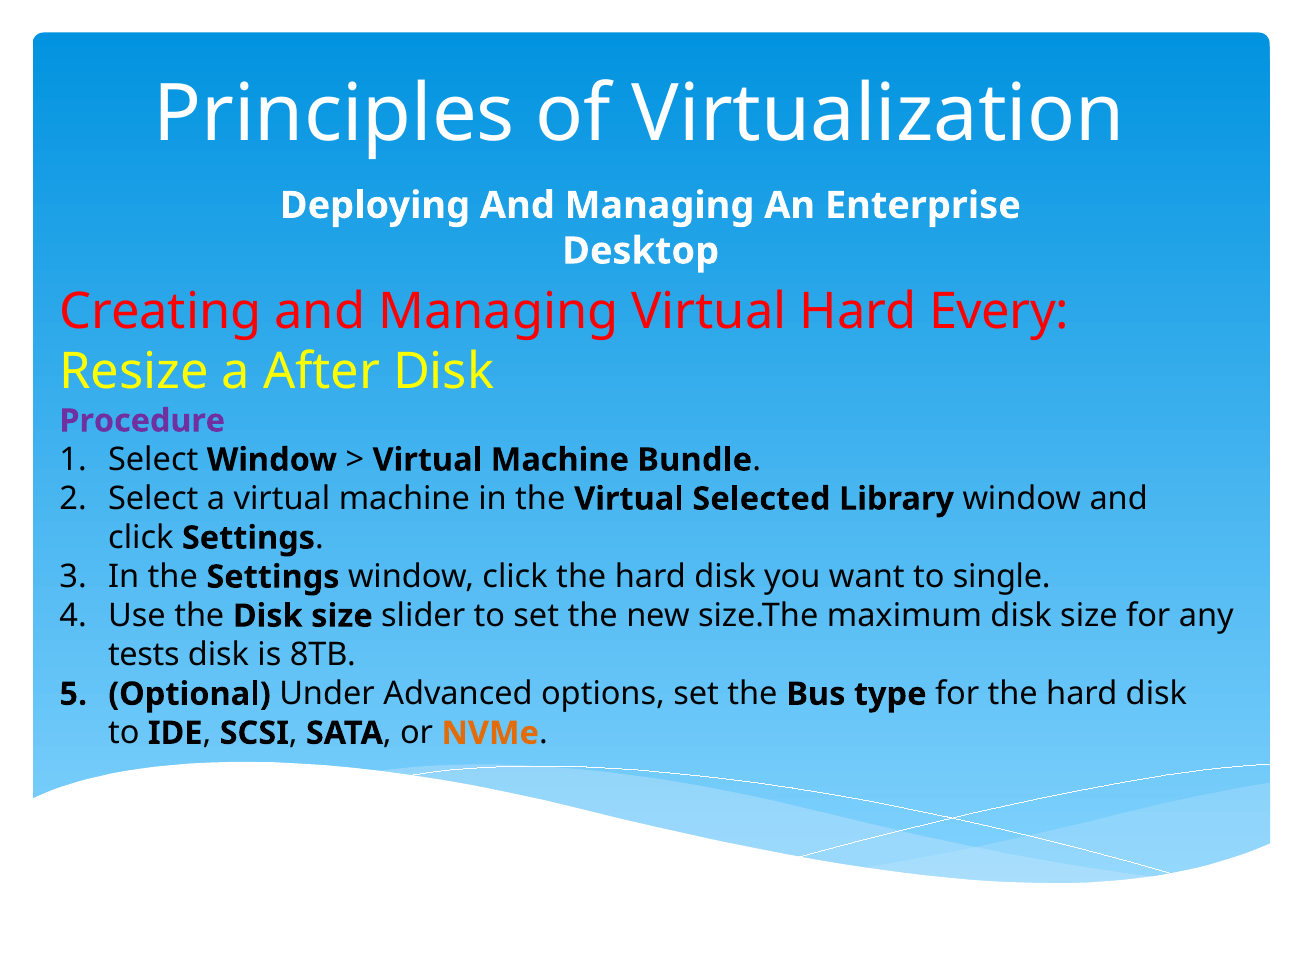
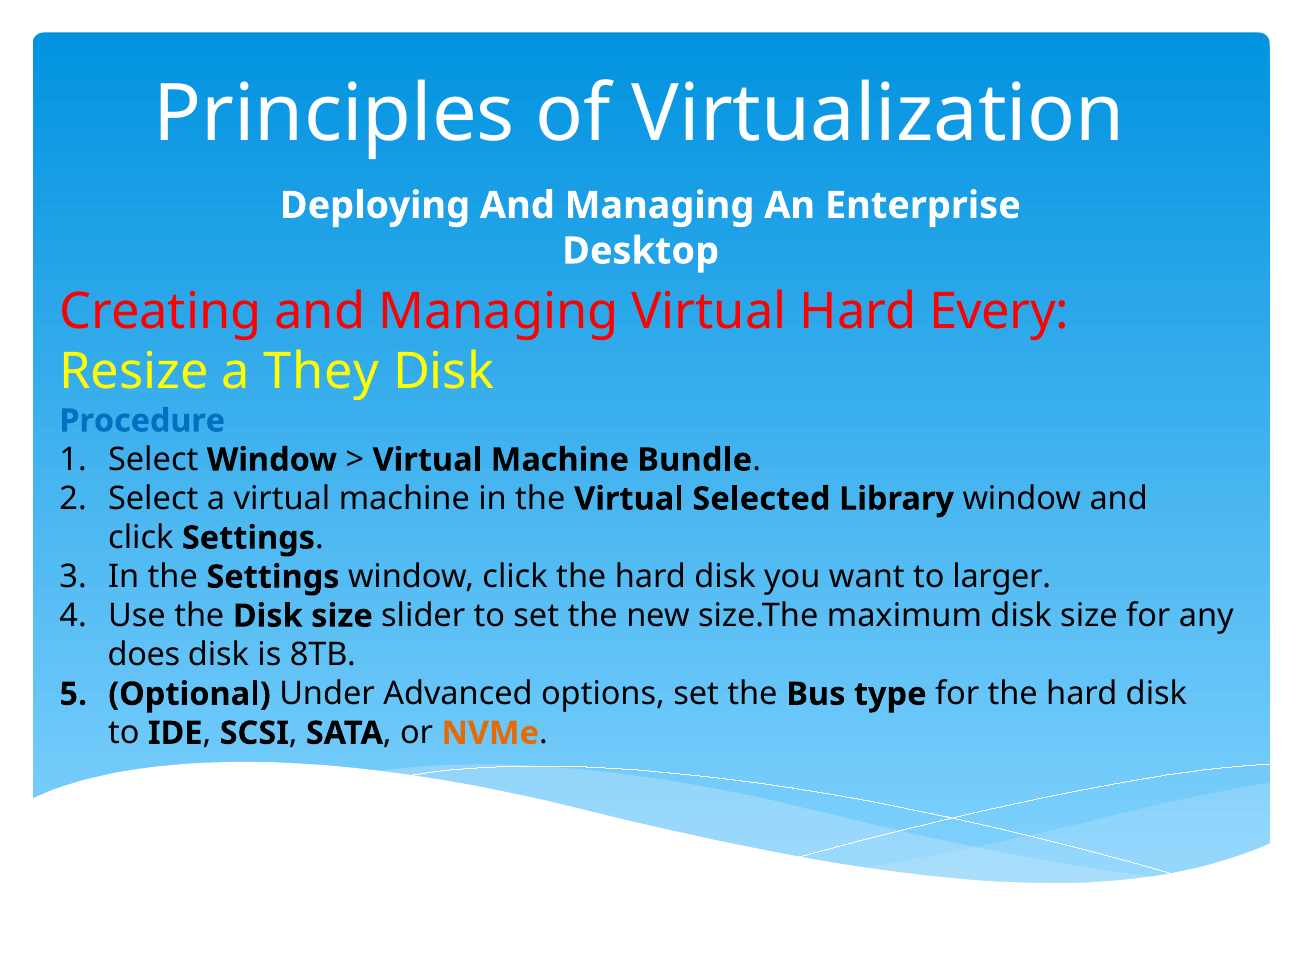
After: After -> They
Procedure colour: purple -> blue
single: single -> larger
tests: tests -> does
